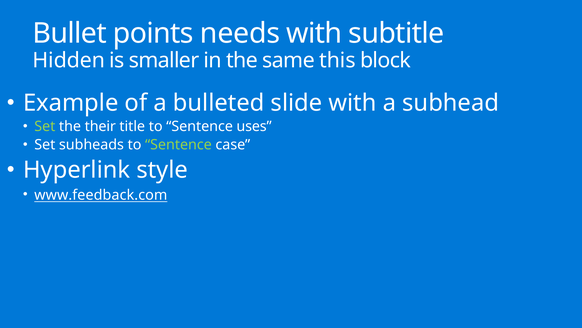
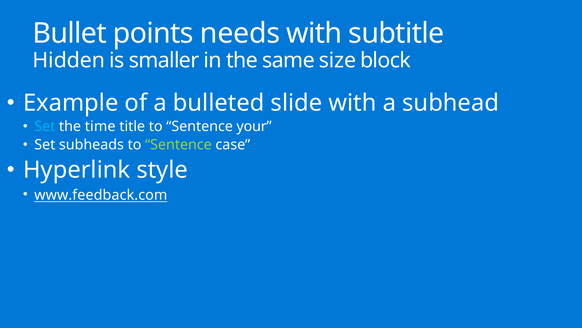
this: this -> size
Set at (45, 126) colour: light green -> light blue
their: their -> time
uses: uses -> your
